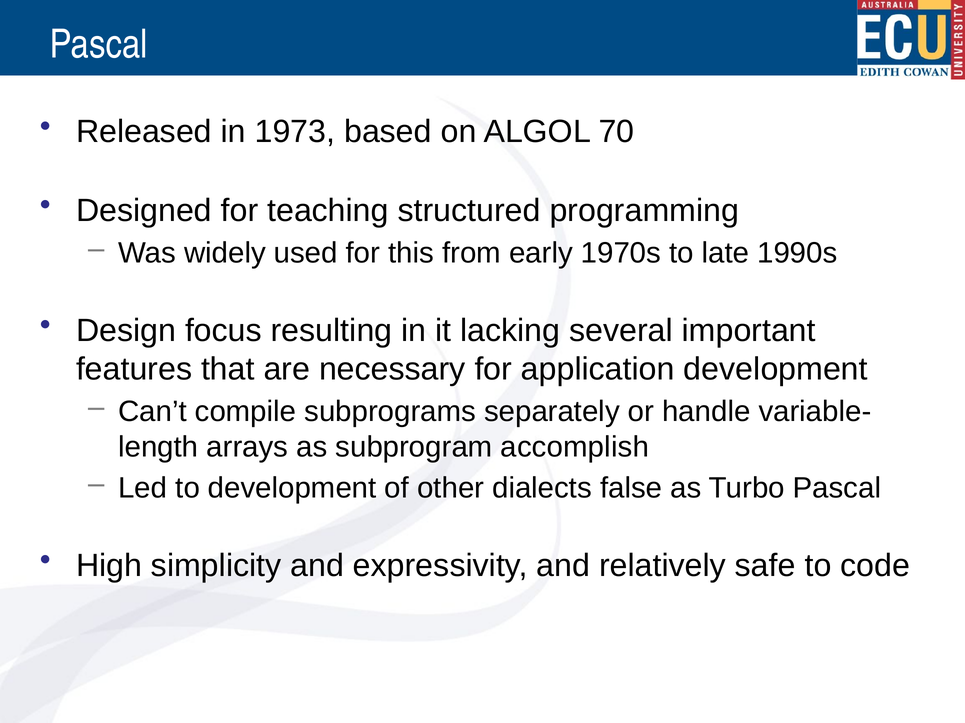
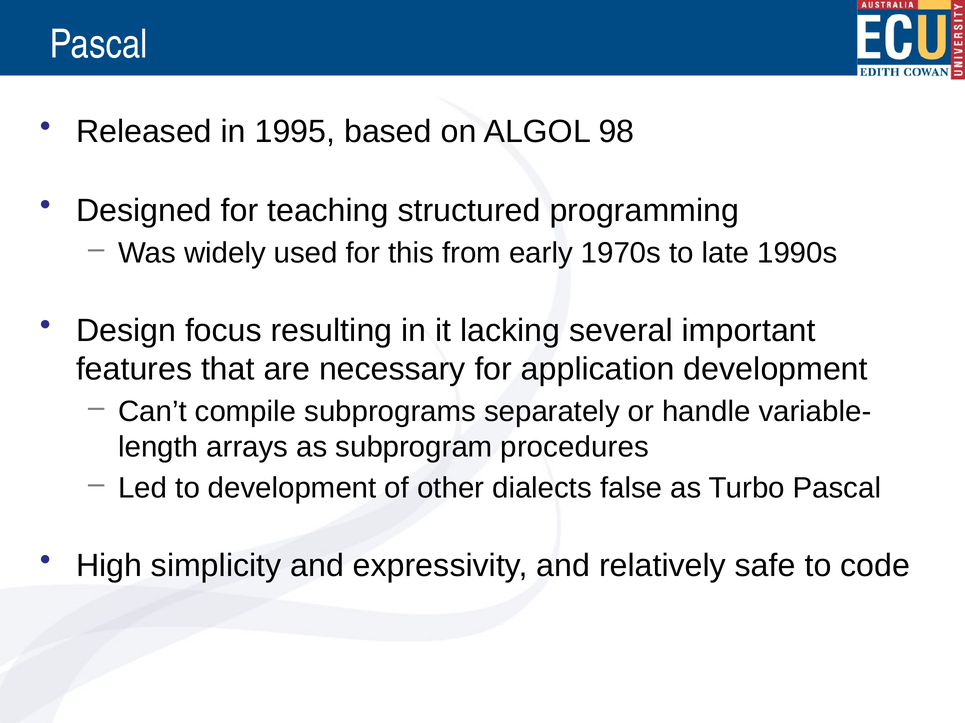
1973: 1973 -> 1995
70: 70 -> 98
accomplish: accomplish -> procedures
